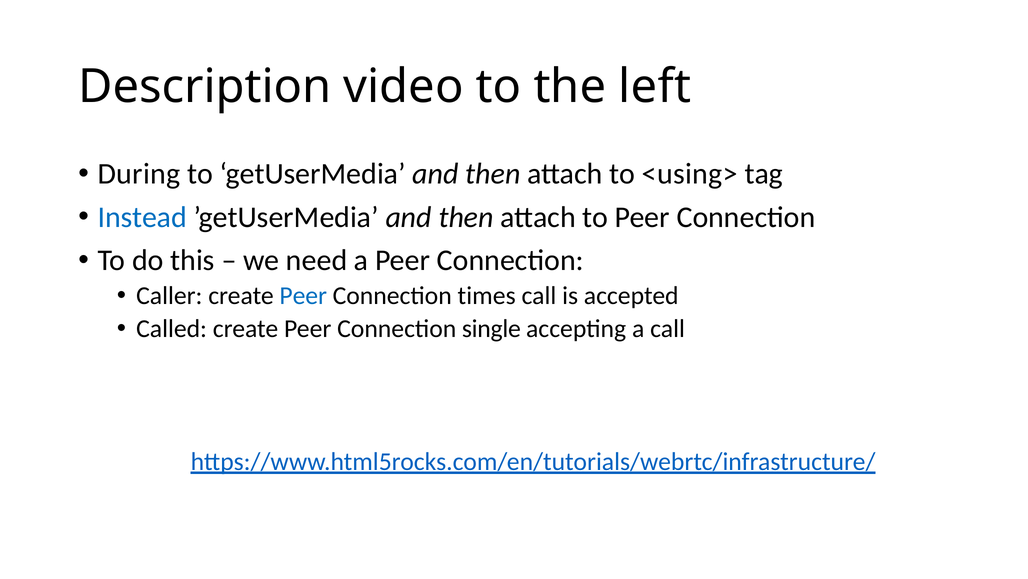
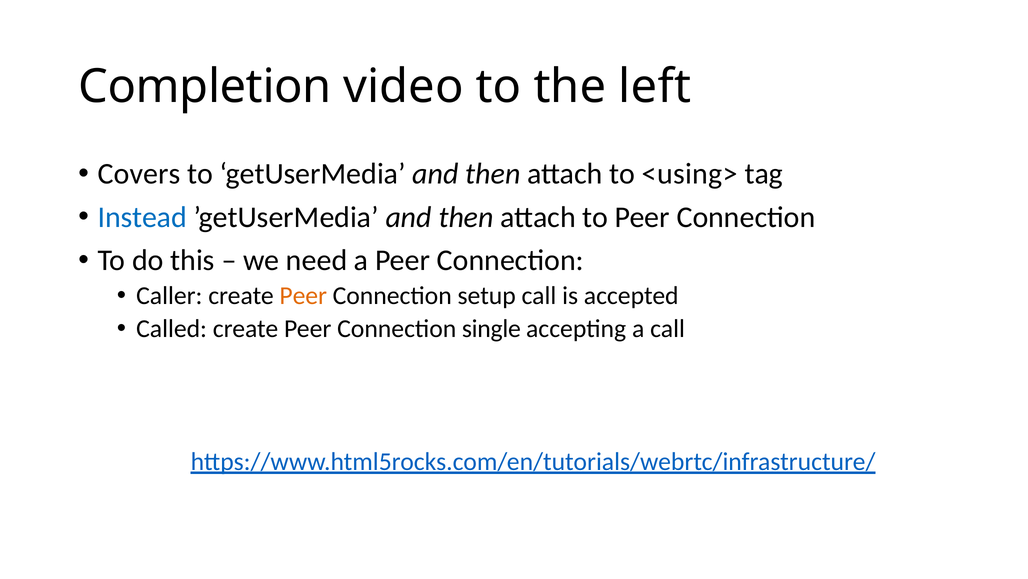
Description: Description -> Completion
During: During -> Covers
Peer at (303, 295) colour: blue -> orange
times: times -> setup
